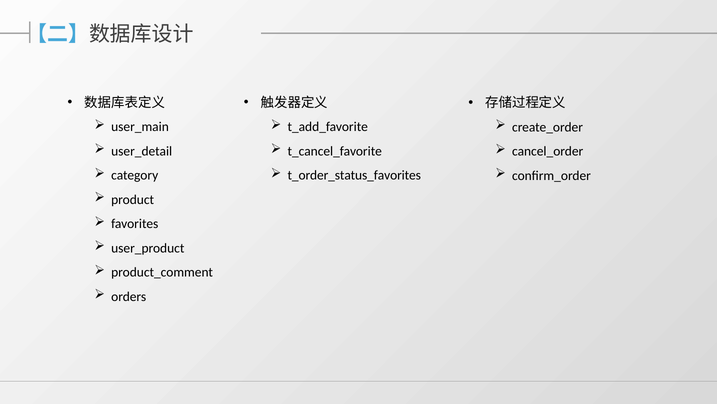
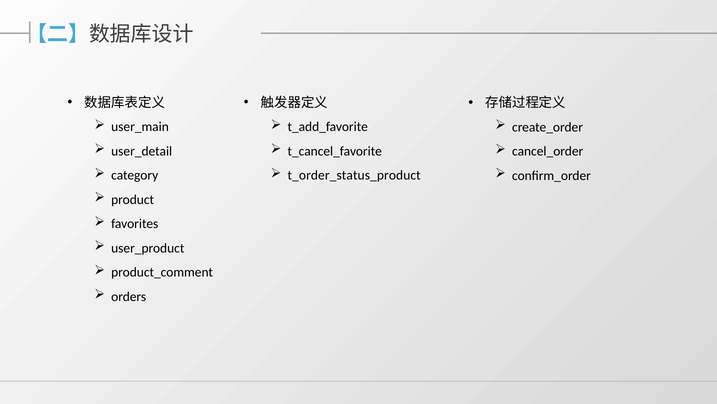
t_order_status_favorites: t_order_status_favorites -> t_order_status_product
